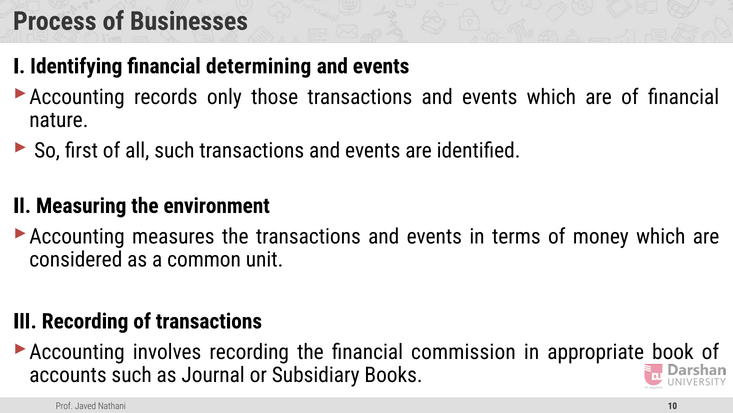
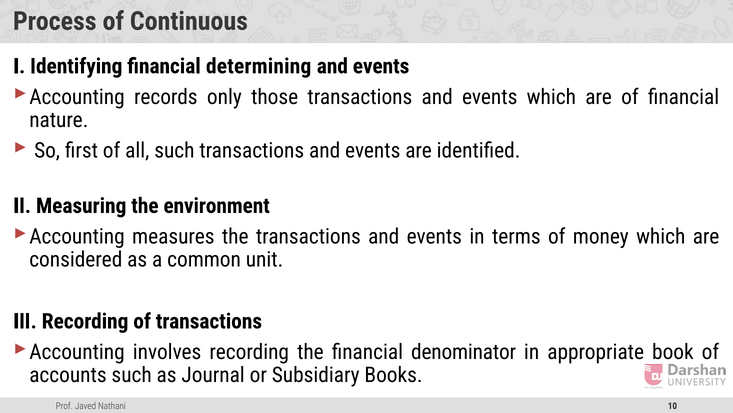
Businesses: Businesses -> Continuous
commission: commission -> denominator
